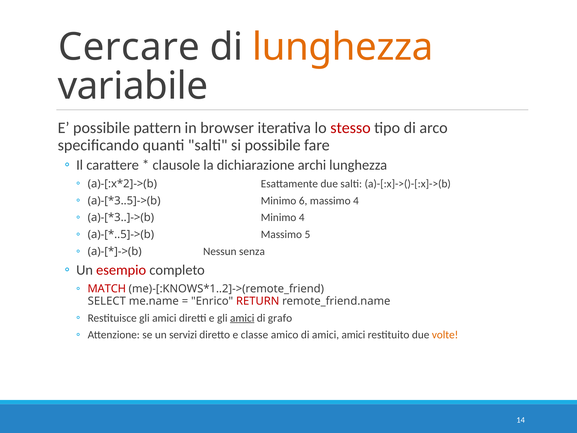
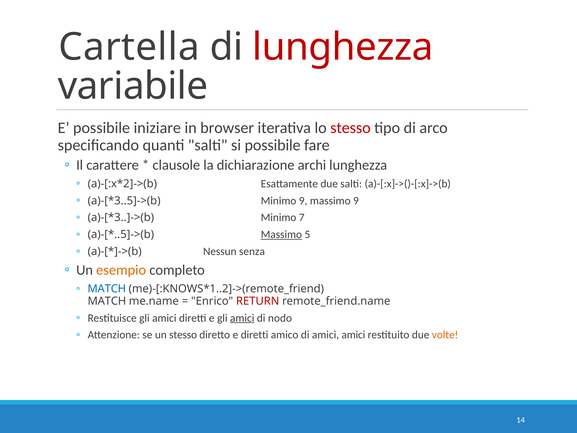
Cercare: Cercare -> Cartella
lunghezza at (343, 47) colour: orange -> red
pattern: pattern -> iniziare
Minimo 6: 6 -> 9
massimo 4: 4 -> 9
Minimo 4: 4 -> 7
Massimo at (281, 234) underline: none -> present
esempio colour: red -> orange
MATCH at (107, 289) colour: red -> blue
SELECT at (107, 301): SELECT -> MATCH
grafo: grafo -> nodo
un servizi: servizi -> stesso
e classe: classe -> diretti
